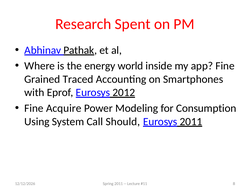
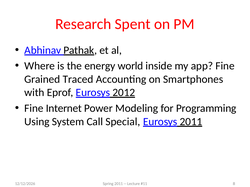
Acquire: Acquire -> Internet
Consumption: Consumption -> Programming
Should: Should -> Special
